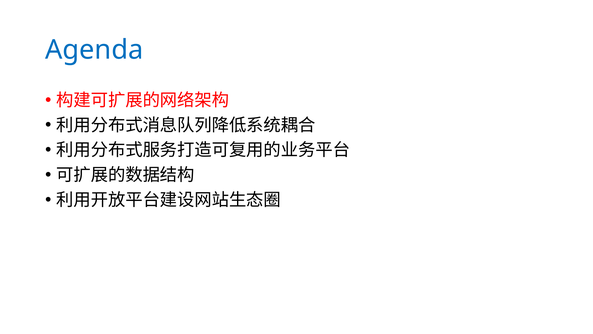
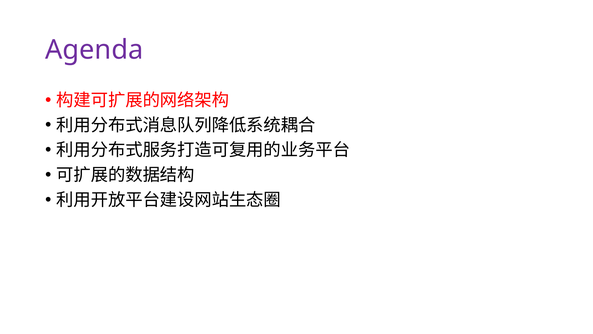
Agenda colour: blue -> purple
